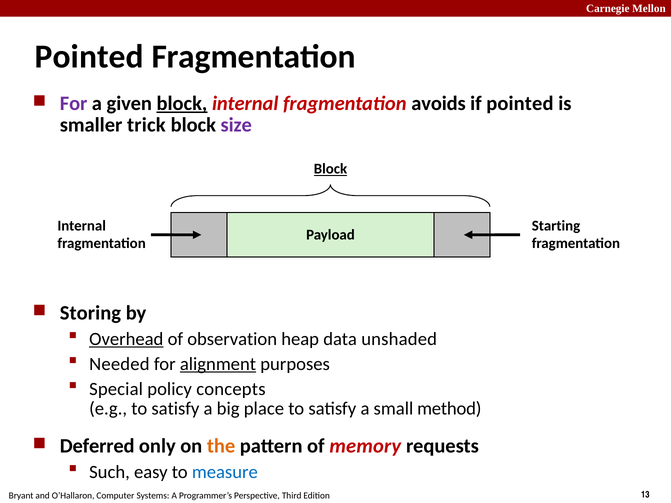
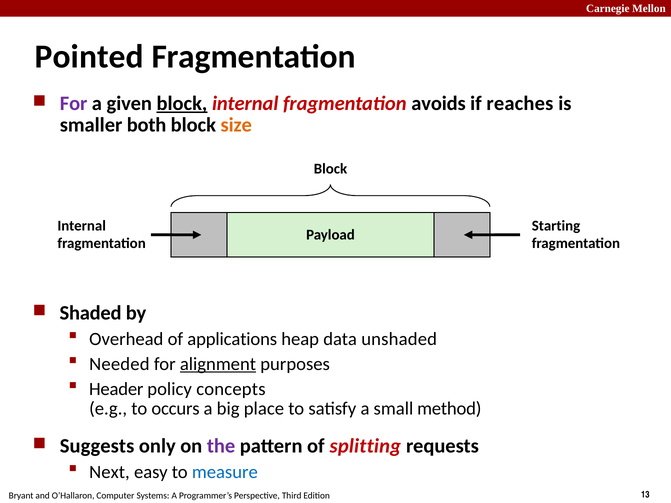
if pointed: pointed -> reaches
trick: trick -> both
size colour: purple -> orange
Block at (331, 169) underline: present -> none
Storing: Storing -> Shaded
Overhead underline: present -> none
observation: observation -> applications
Special: Special -> Header
e.g to satisfy: satisfy -> occurs
Deferred: Deferred -> Suggests
the colour: orange -> purple
memory: memory -> splitting
Such: Such -> Next
